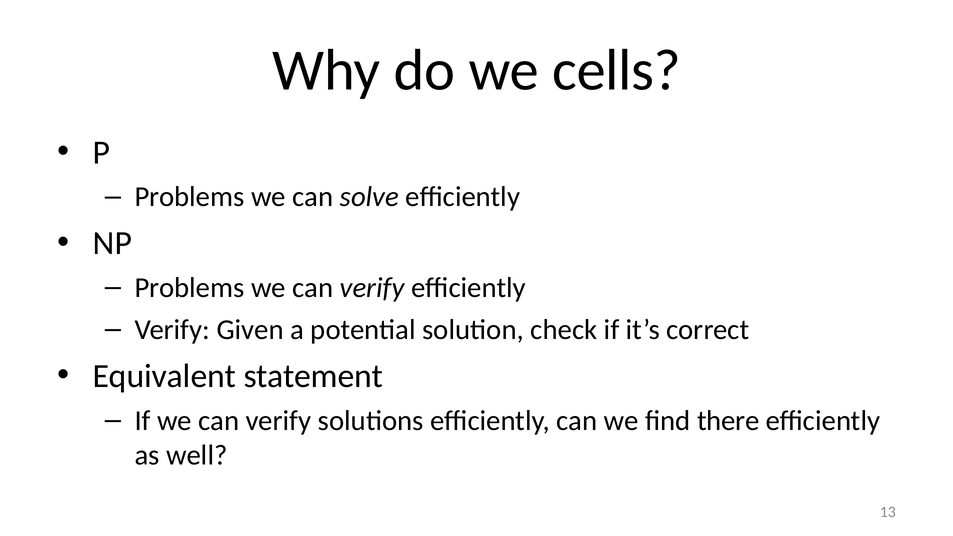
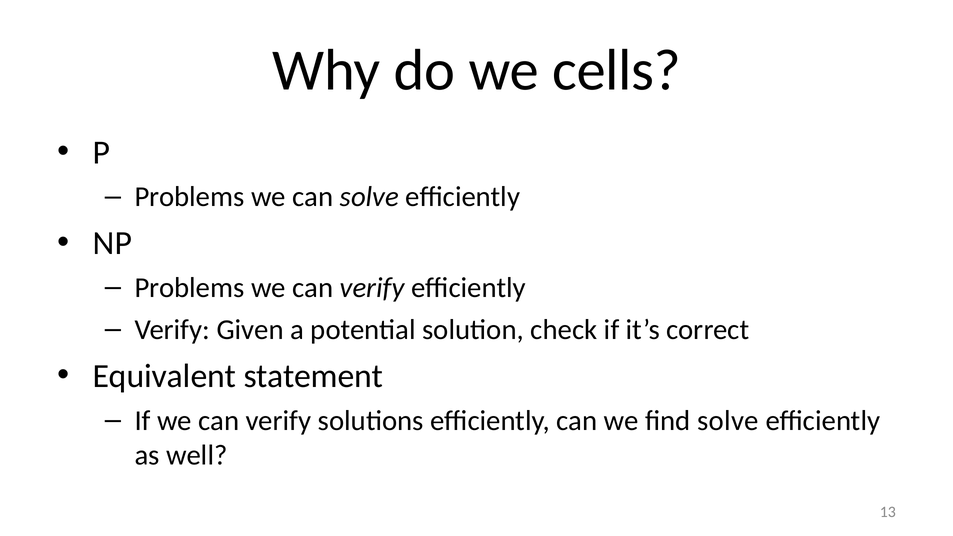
find there: there -> solve
